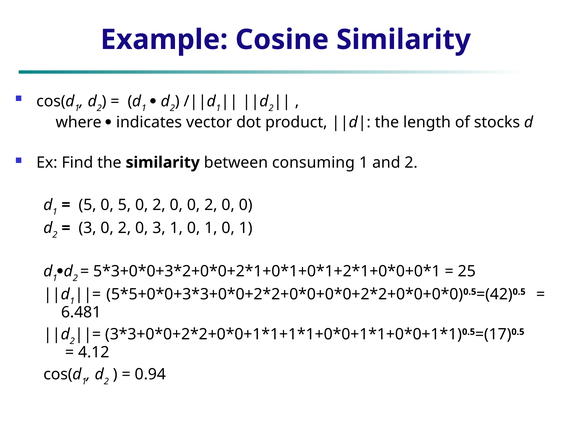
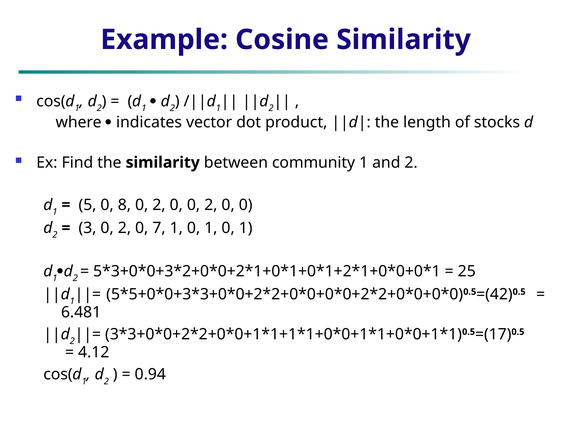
consuming: consuming -> community
0 5: 5 -> 8
0 3: 3 -> 7
